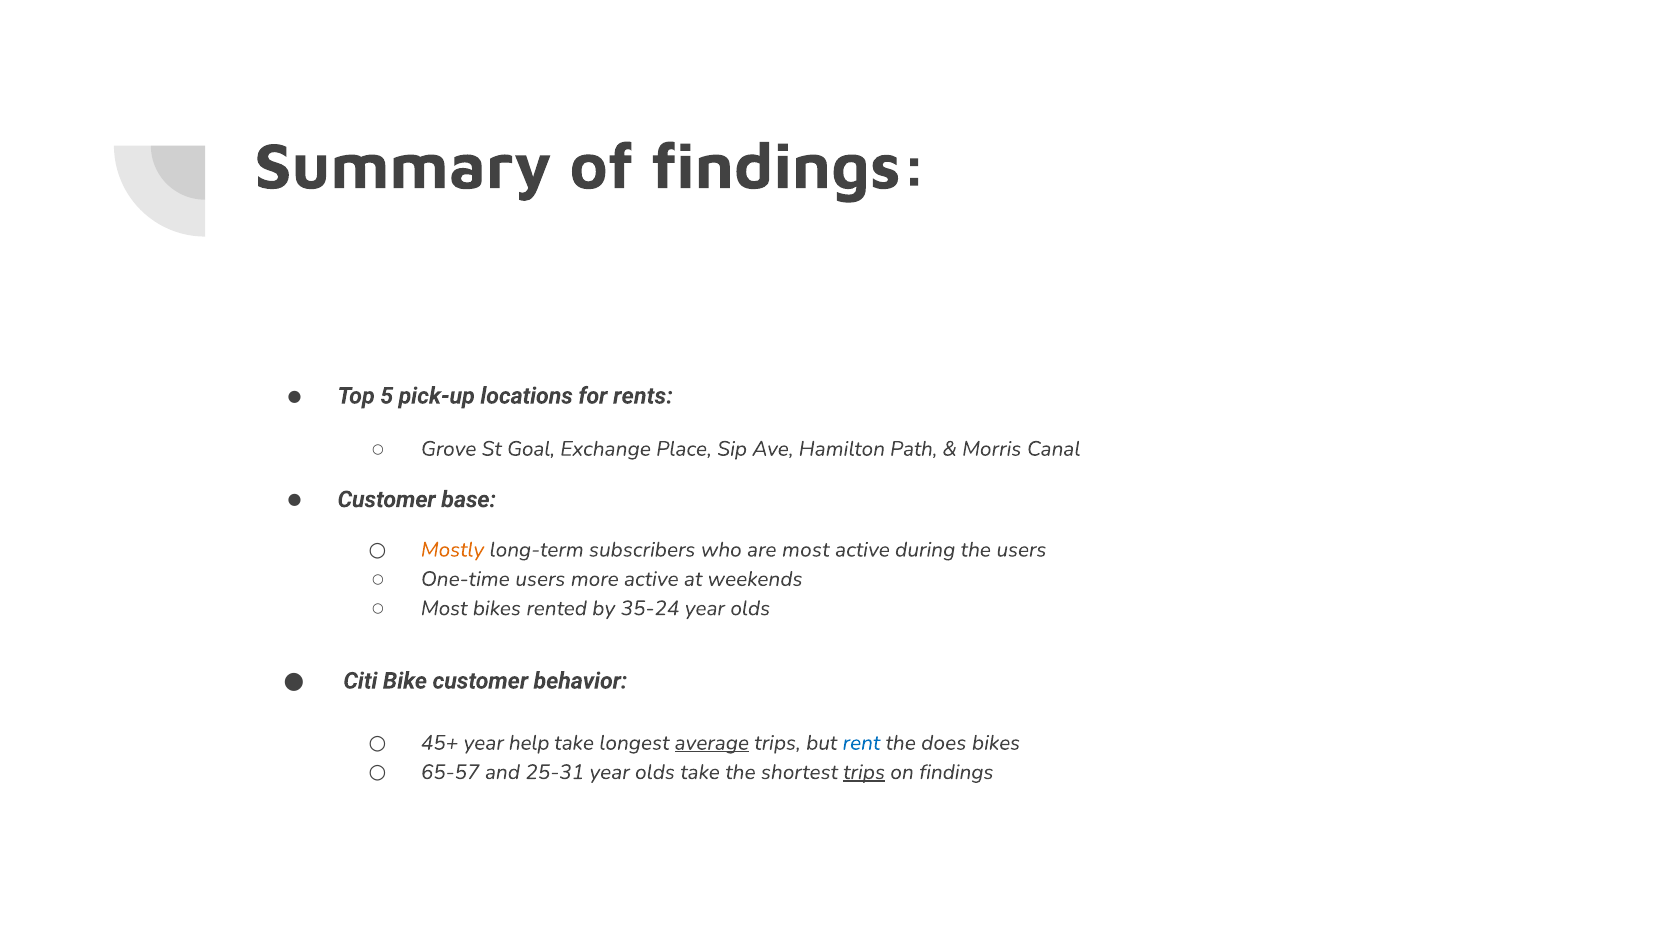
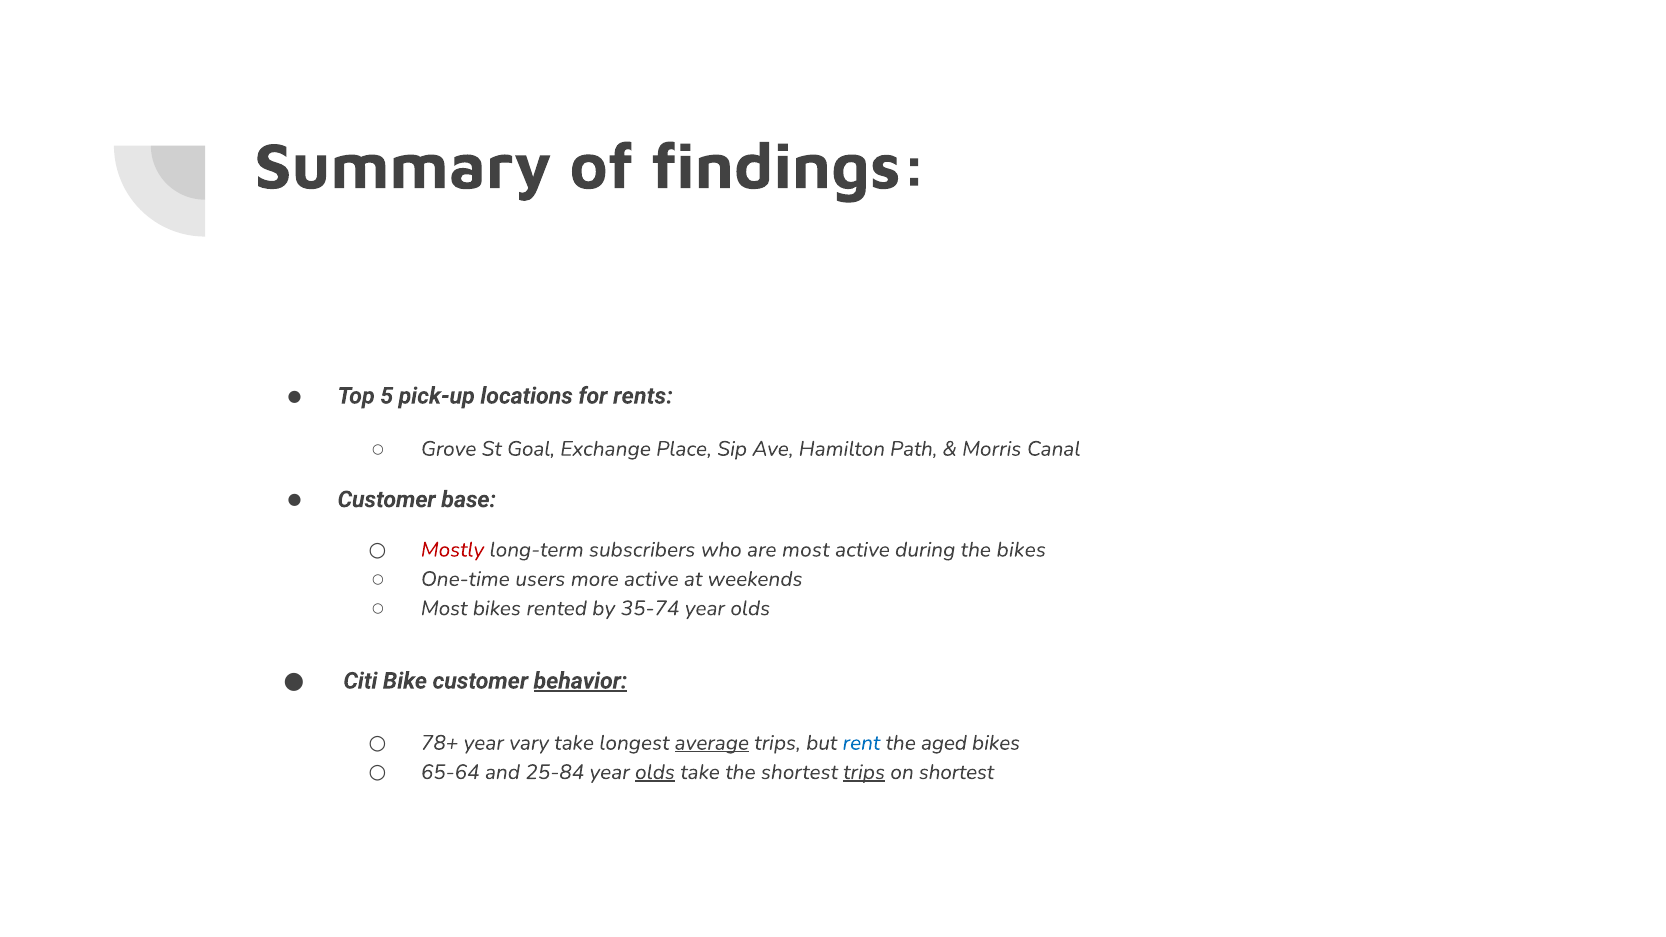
Mostly colour: orange -> red
the users: users -> bikes
35-24: 35-24 -> 35-74
behavior underline: none -> present
45+: 45+ -> 78+
help: help -> vary
does: does -> aged
65-57: 65-57 -> 65-64
25-31: 25-31 -> 25-84
olds at (655, 772) underline: none -> present
on findings: findings -> shortest
